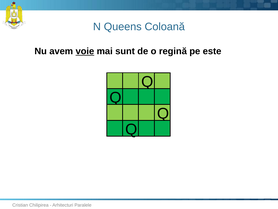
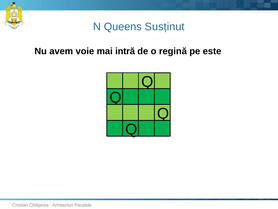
Coloană: Coloană -> Susținut
voie underline: present -> none
sunt: sunt -> intră
